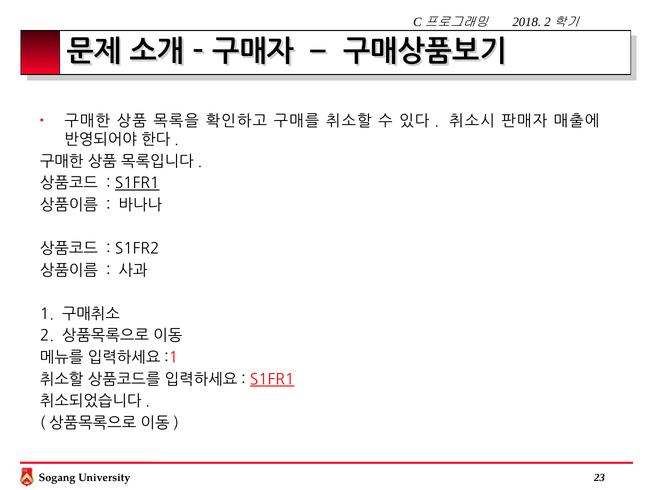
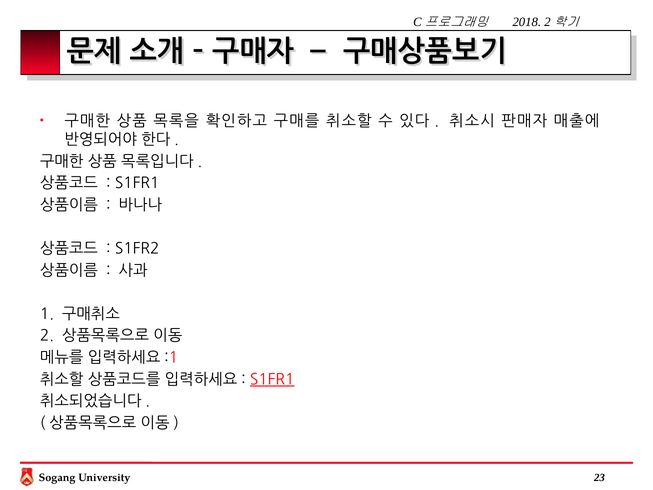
S1FR1 at (137, 183) underline: present -> none
